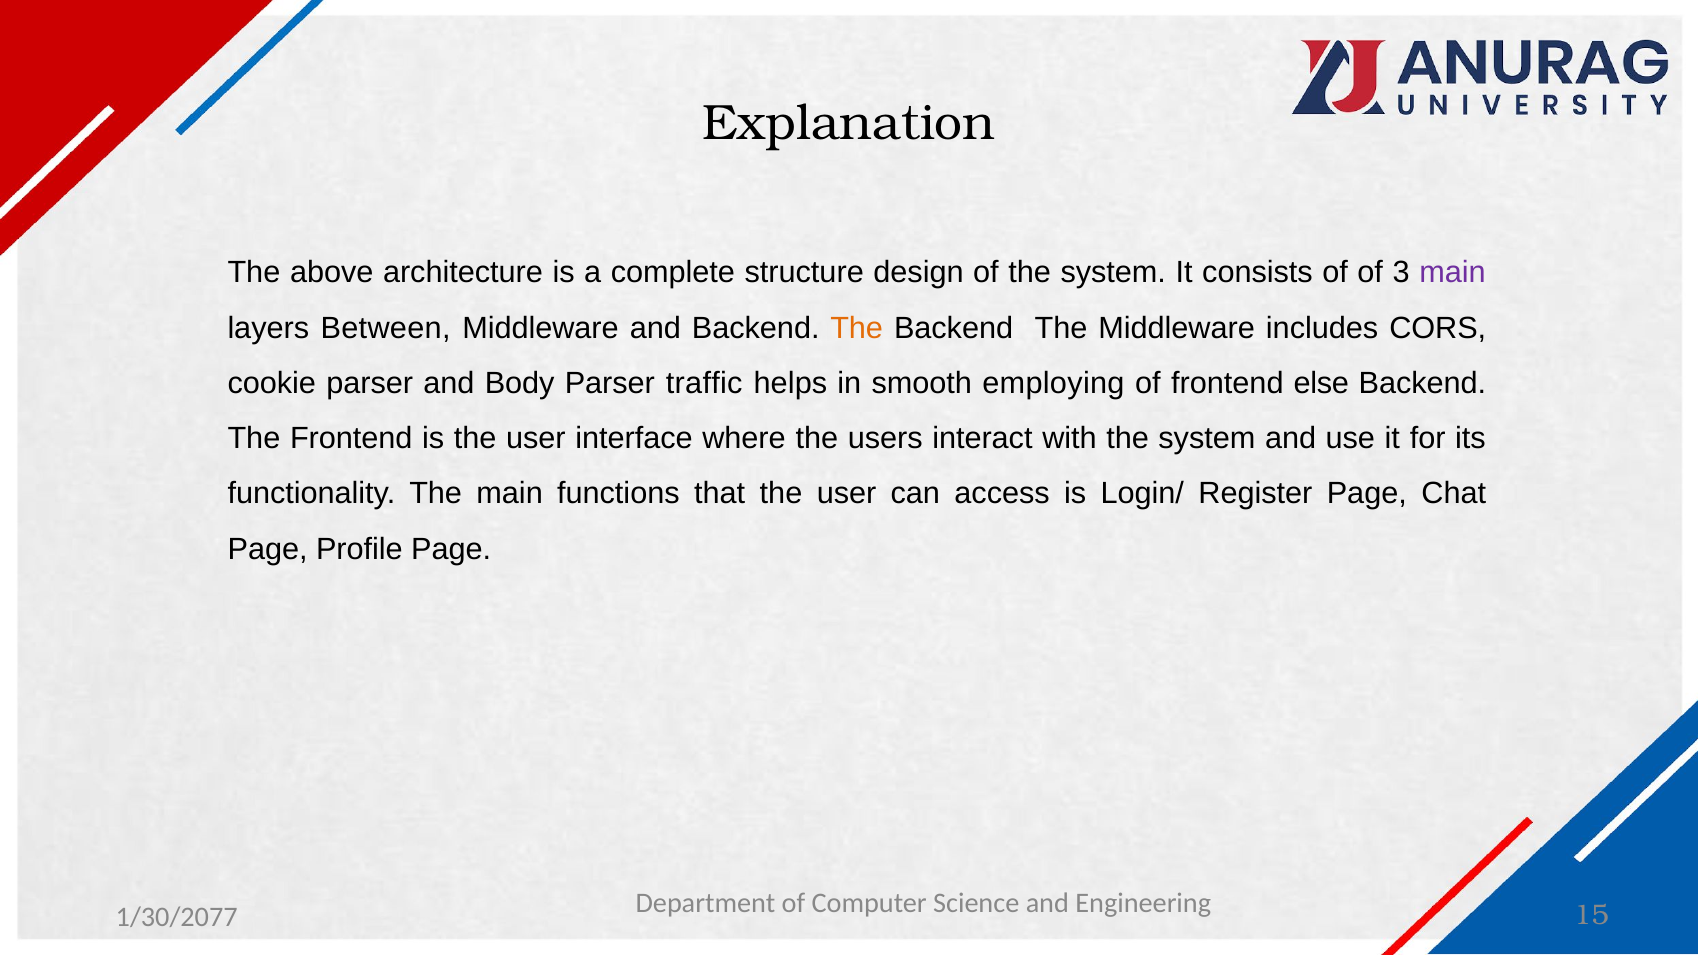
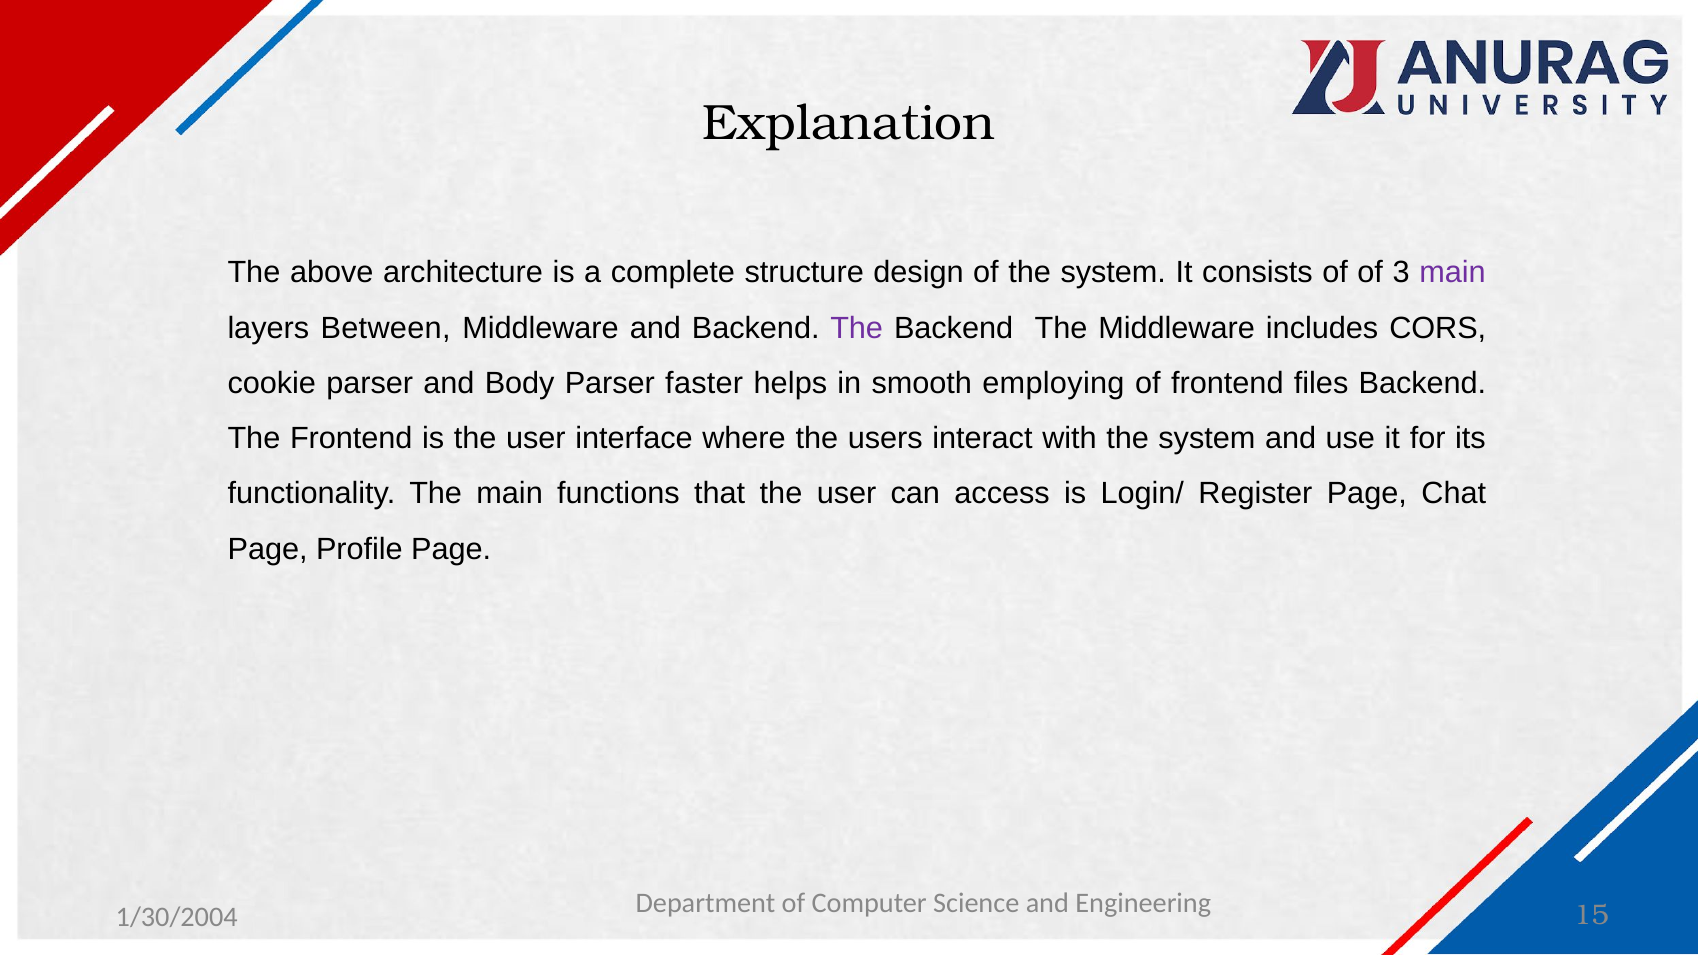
The at (857, 328) colour: orange -> purple
traffic: traffic -> faster
else: else -> files
1/30/2077: 1/30/2077 -> 1/30/2004
